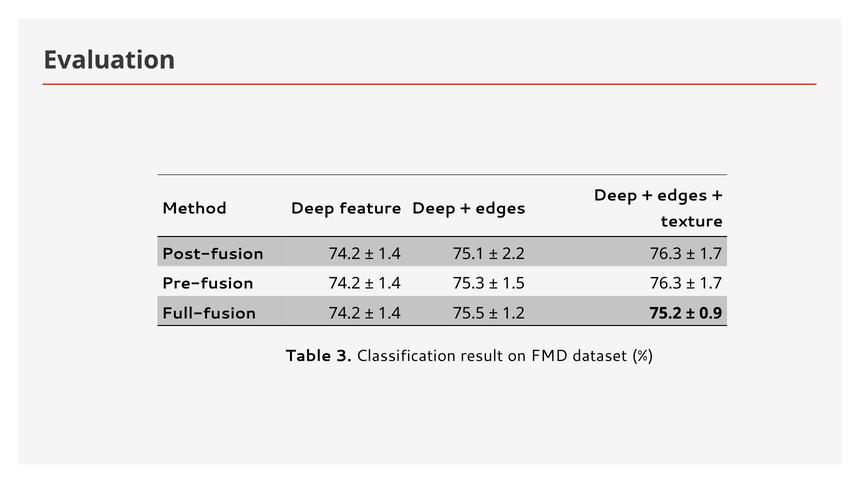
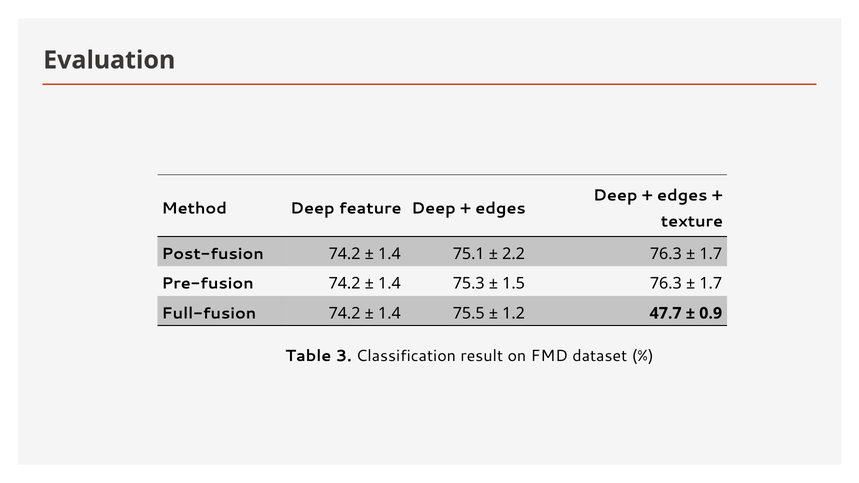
75.2: 75.2 -> 47.7
